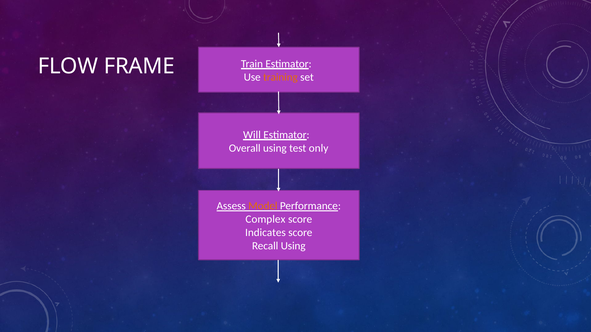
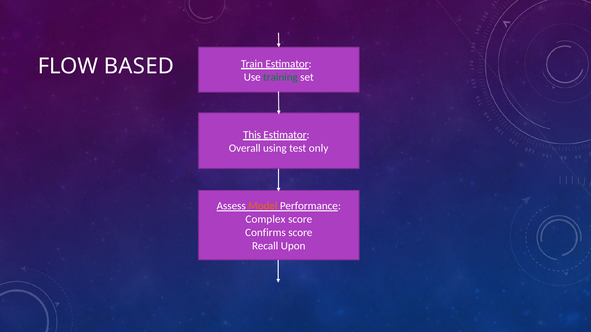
FRAME: FRAME -> BASED
training colour: orange -> green
Will: Will -> This
Indicates: Indicates -> Confirms
Recall Using: Using -> Upon
